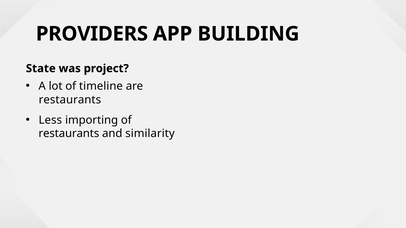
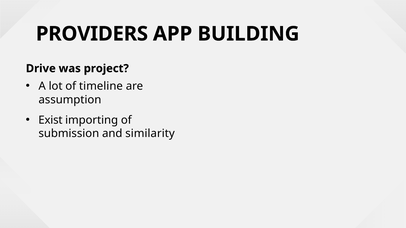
State: State -> Drive
restaurants at (70, 100): restaurants -> assumption
Less: Less -> Exist
restaurants at (69, 134): restaurants -> submission
